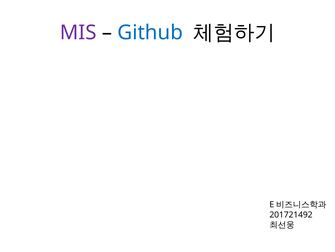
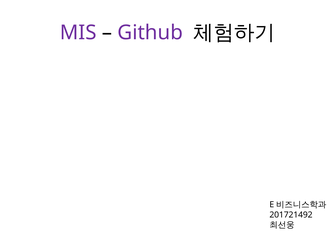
Github colour: blue -> purple
